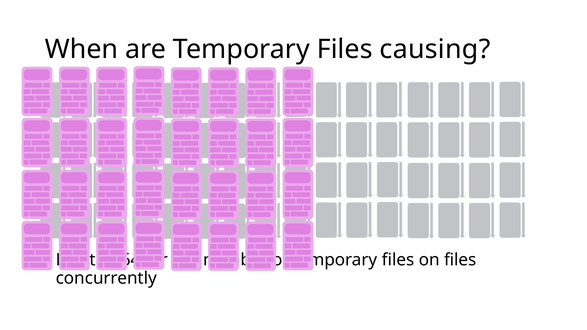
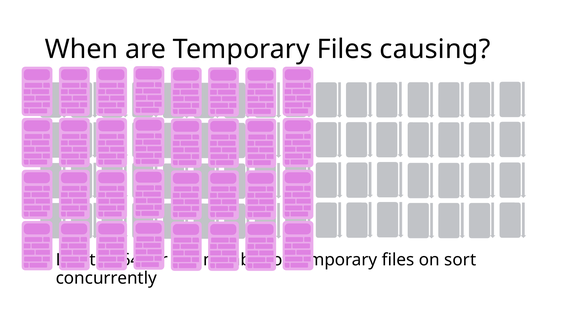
on files: files -> sort
